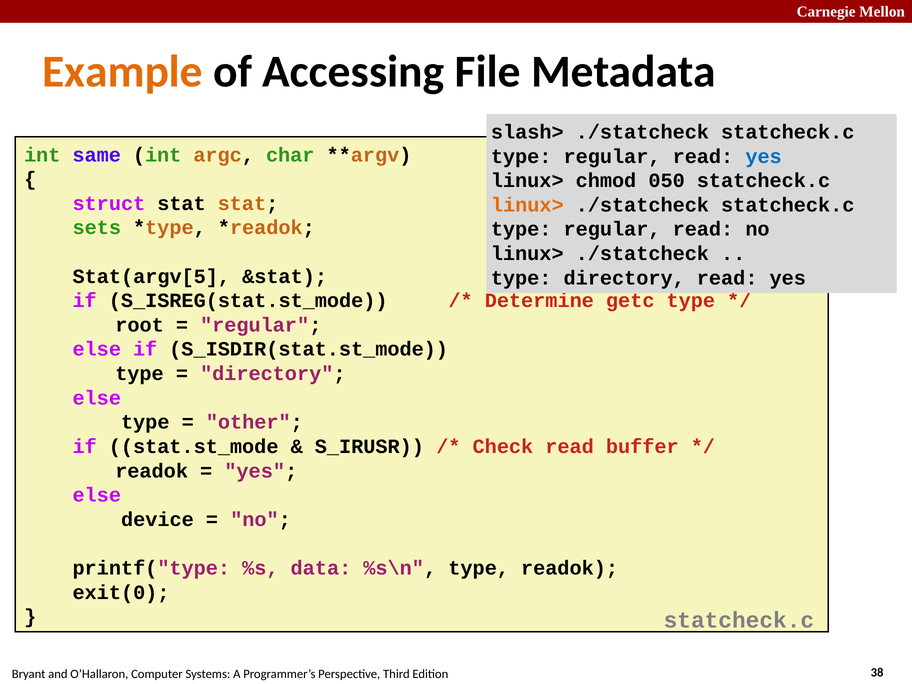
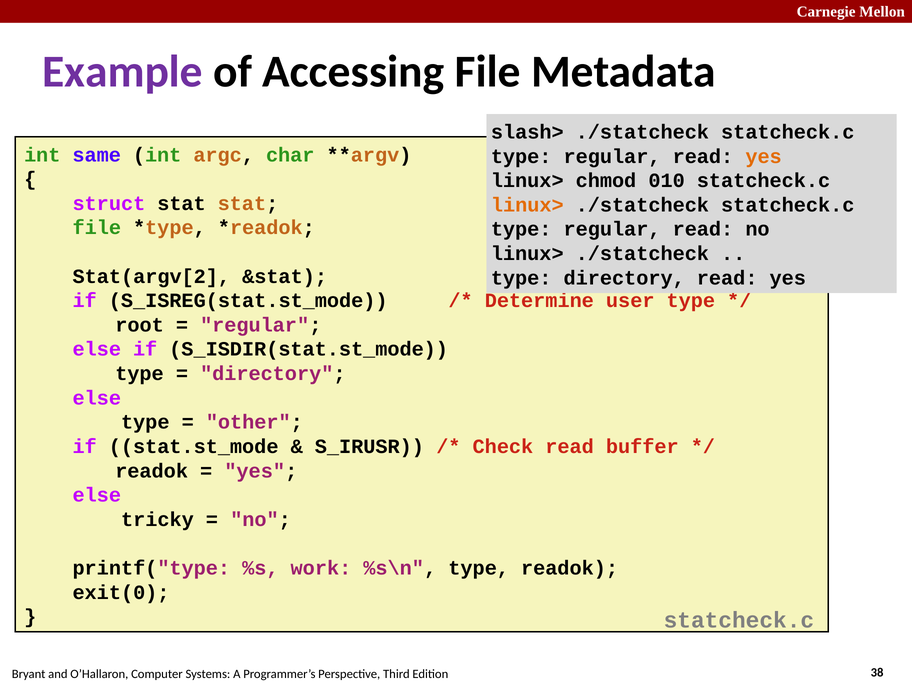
Example colour: orange -> purple
yes at (764, 156) colour: blue -> orange
050: 050 -> 010
sets at (97, 228): sets -> file
Stat(argv[5: Stat(argv[5 -> Stat(argv[2
getc: getc -> user
device: device -> tricky
data: data -> work
